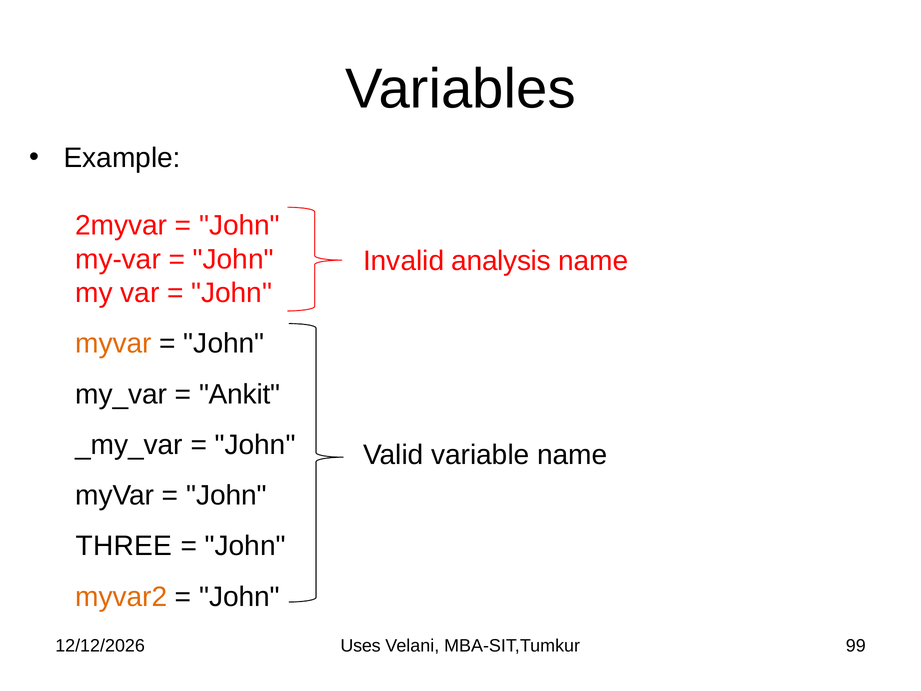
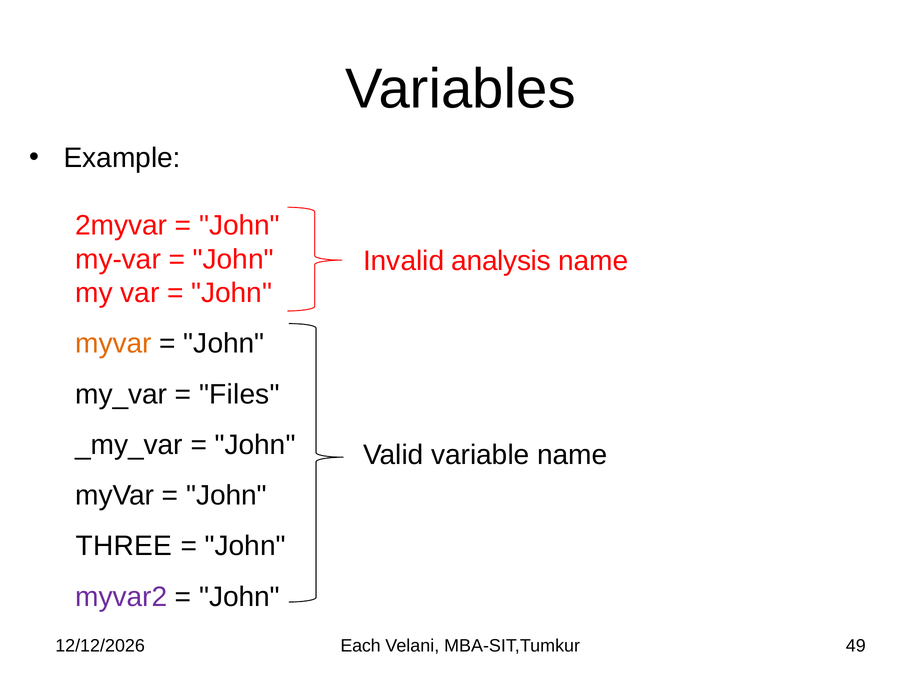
Ankit: Ankit -> Files
myvar2 colour: orange -> purple
Uses: Uses -> Each
99: 99 -> 49
